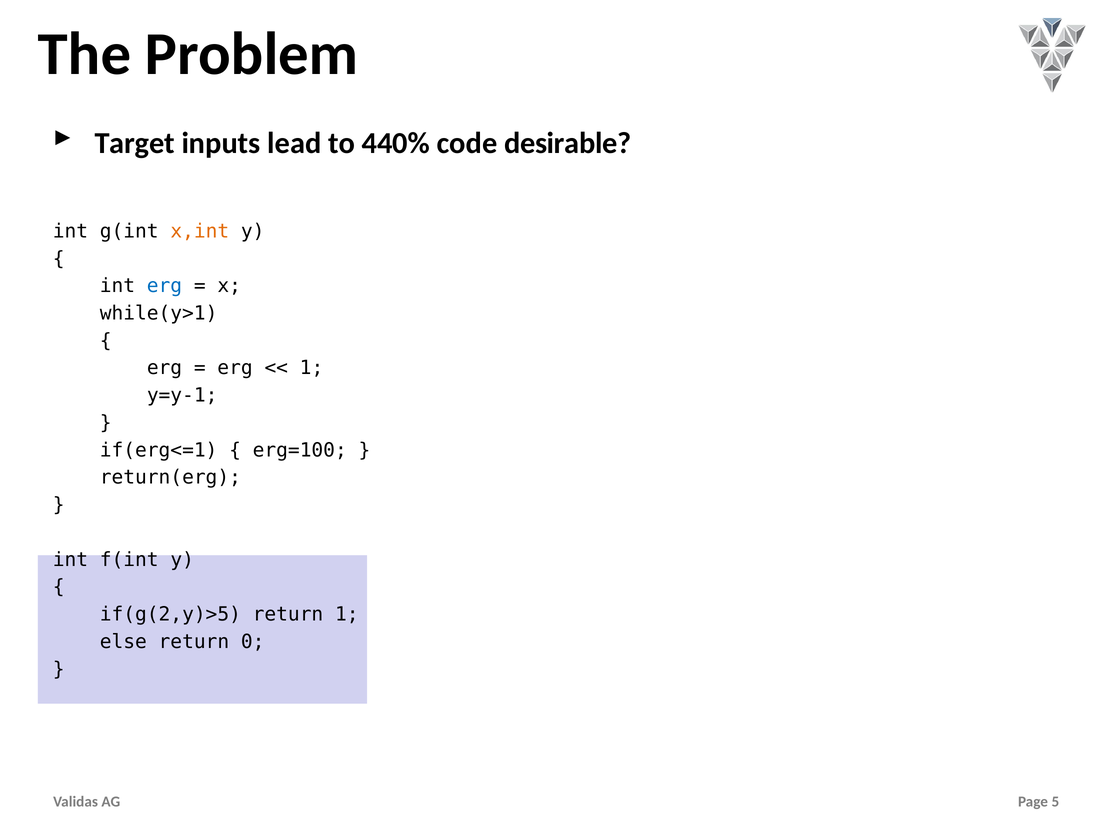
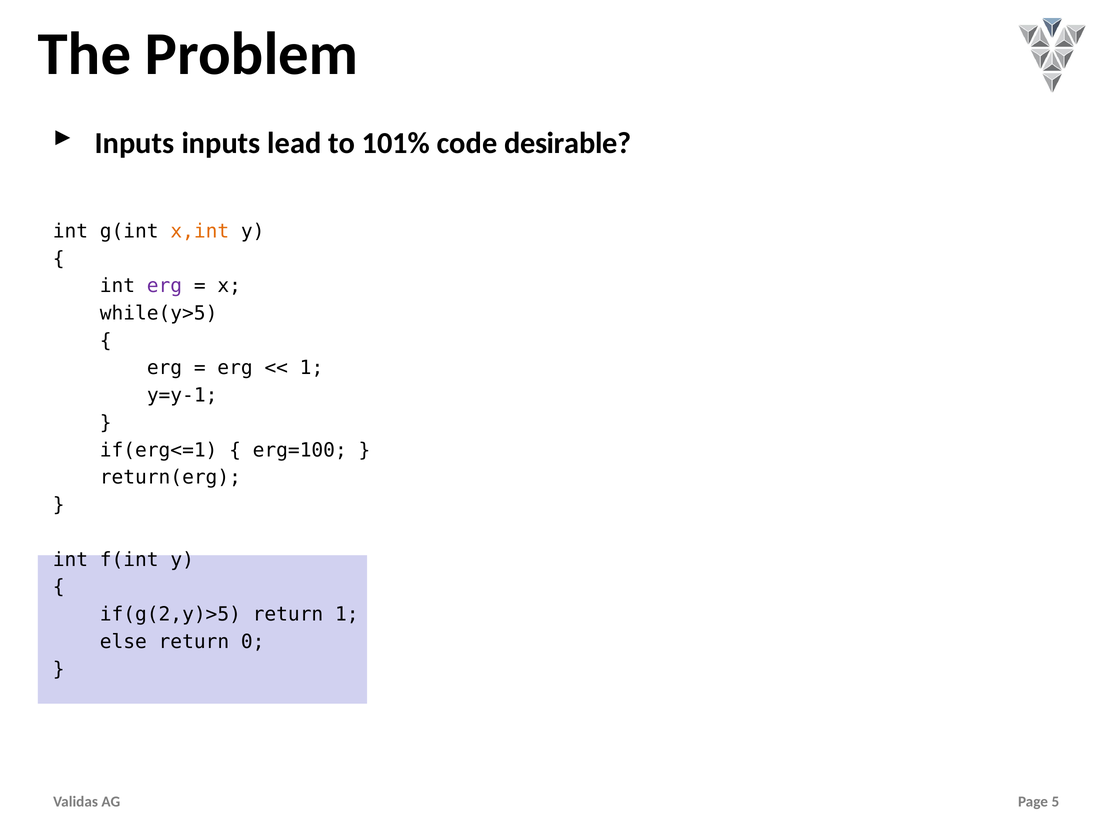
Target at (135, 143): Target -> Inputs
440%: 440% -> 101%
erg at (164, 286) colour: blue -> purple
while(y>1: while(y>1 -> while(y>5
